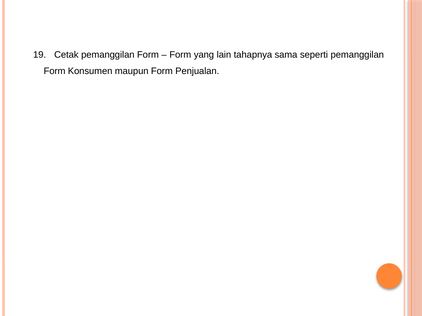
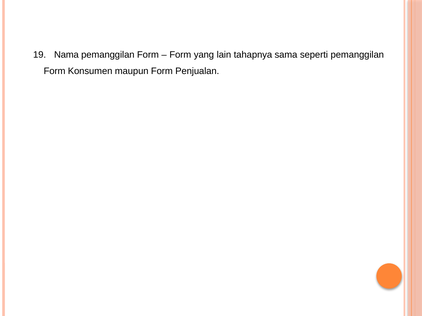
Cetak: Cetak -> Nama
